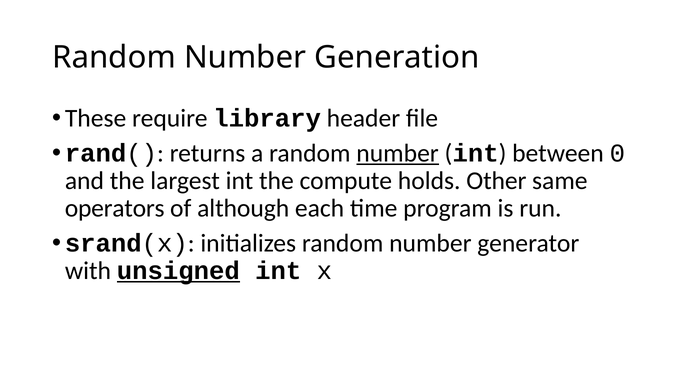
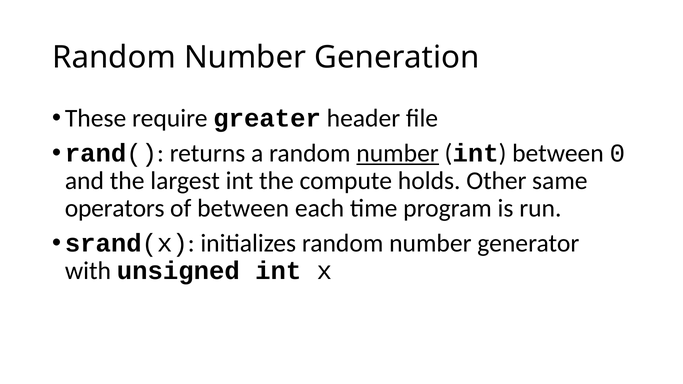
library: library -> greater
of although: although -> between
unsigned underline: present -> none
